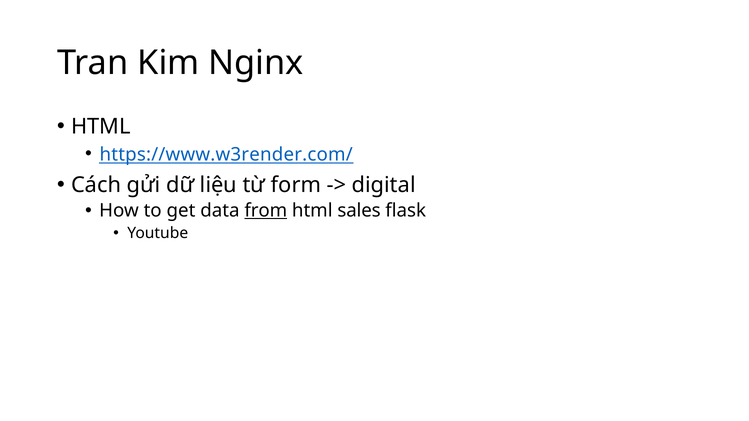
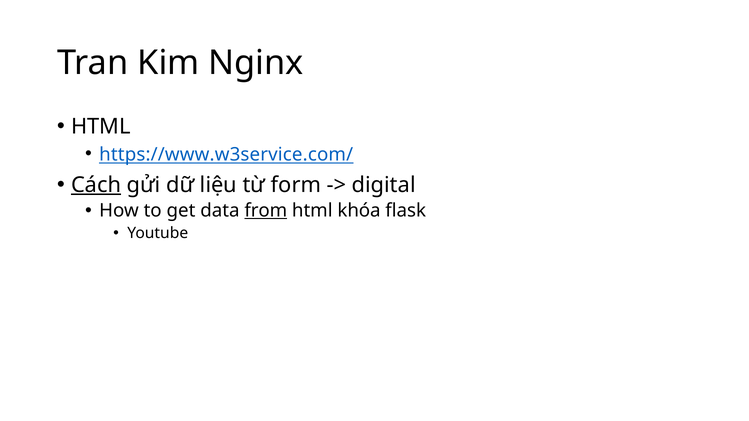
https://www.w3render.com/: https://www.w3render.com/ -> https://www.w3service.com/
Cách underline: none -> present
sales: sales -> khóa
